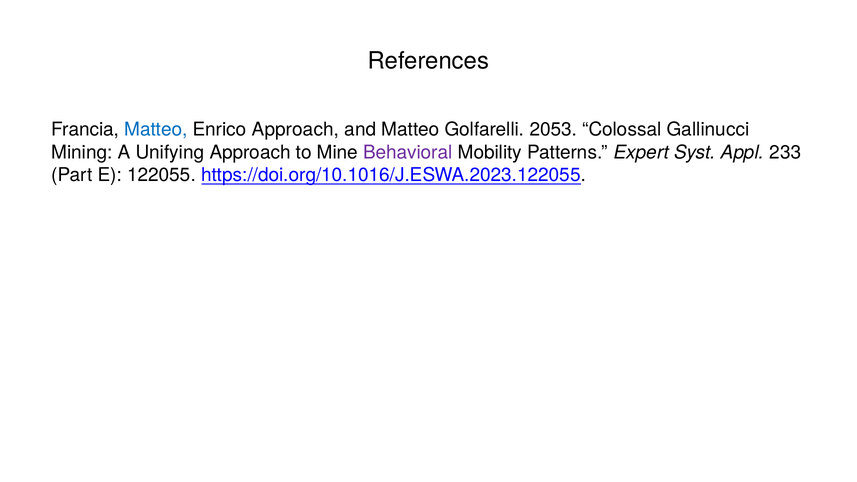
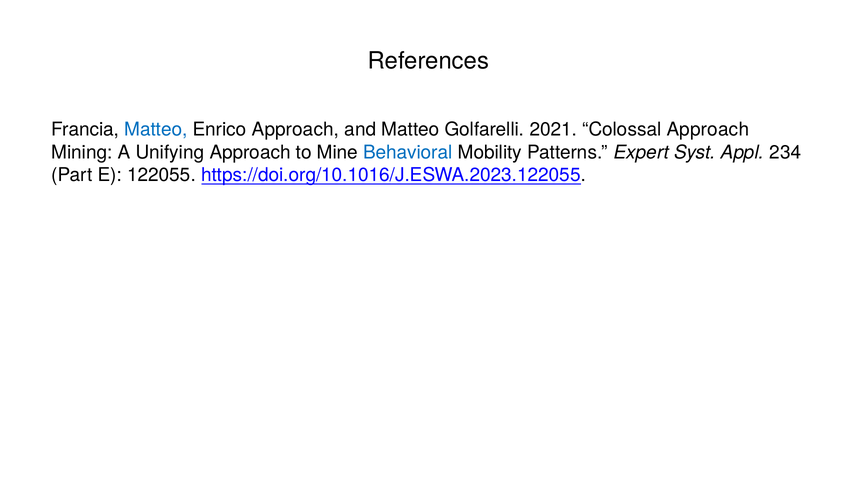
2053: 2053 -> 2021
Colossal Gallinucci: Gallinucci -> Approach
Behavioral colour: purple -> blue
233: 233 -> 234
